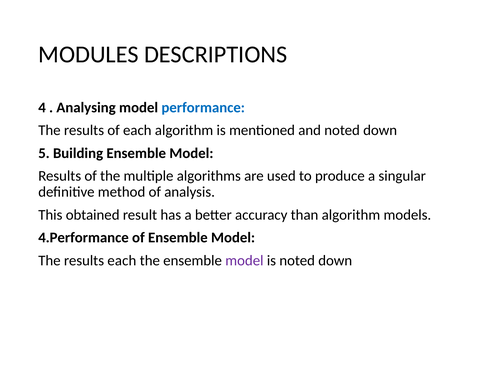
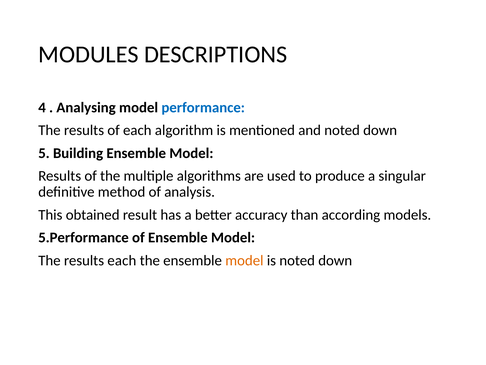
than algorithm: algorithm -> according
4.Performance: 4.Performance -> 5.Performance
model at (244, 260) colour: purple -> orange
